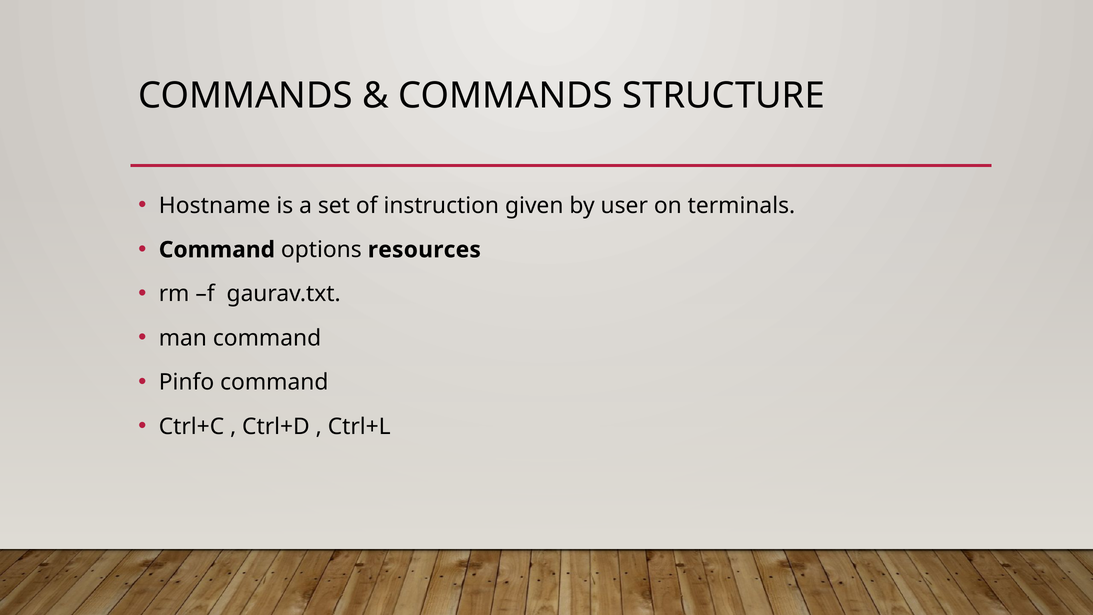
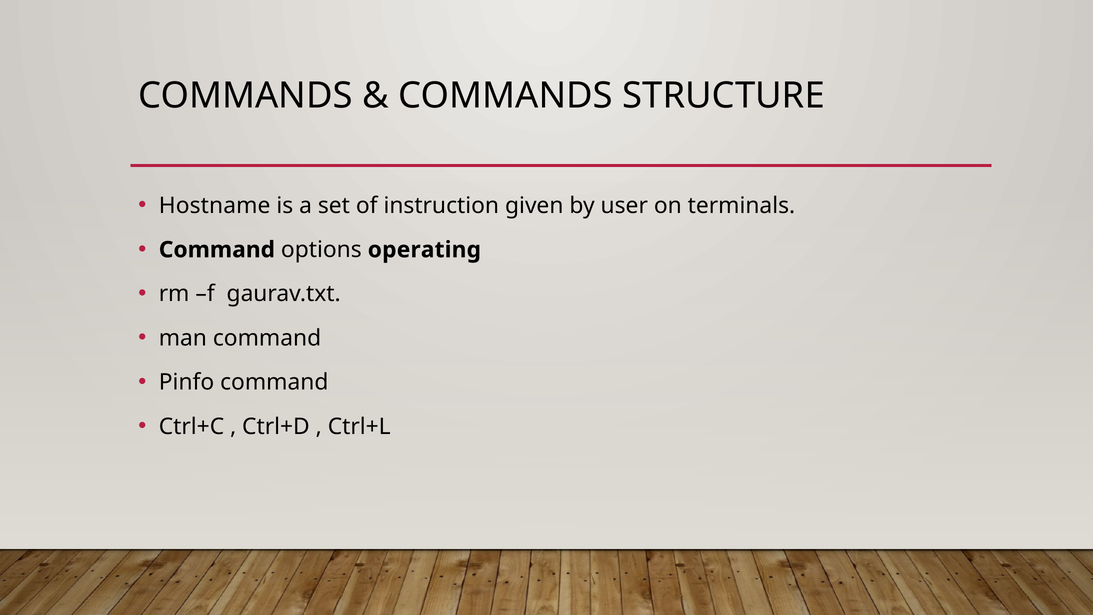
resources: resources -> operating
